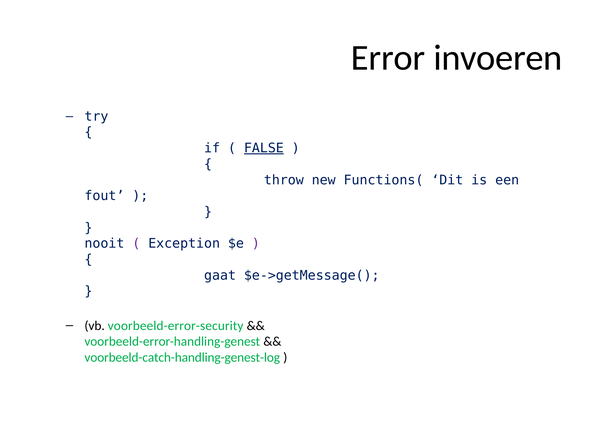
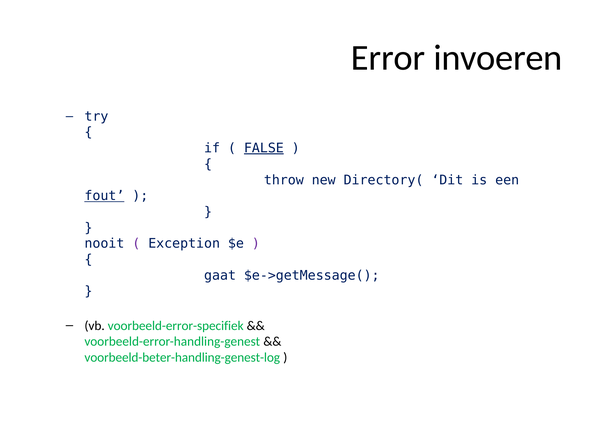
Functions(: Functions( -> Directory(
fout underline: none -> present
voorbeeld-error-security: voorbeeld-error-security -> voorbeeld-error-specifiek
voorbeeld-catch-handling-genest-log: voorbeeld-catch-handling-genest-log -> voorbeeld-beter-handling-genest-log
